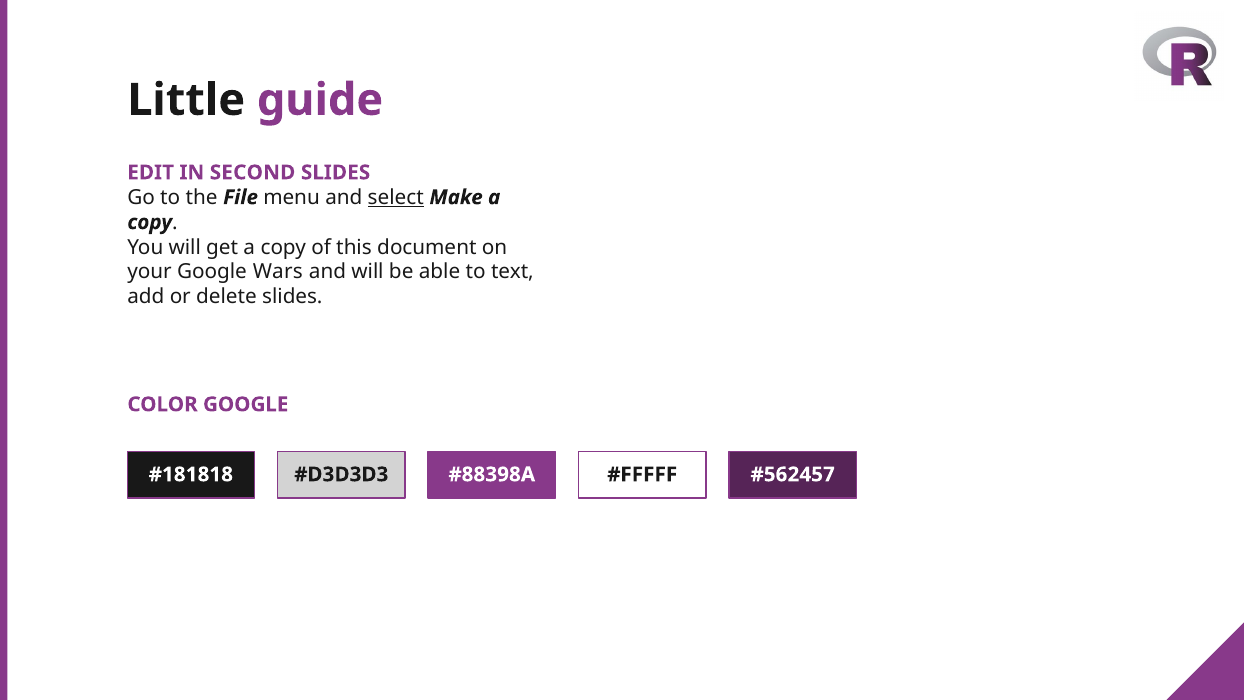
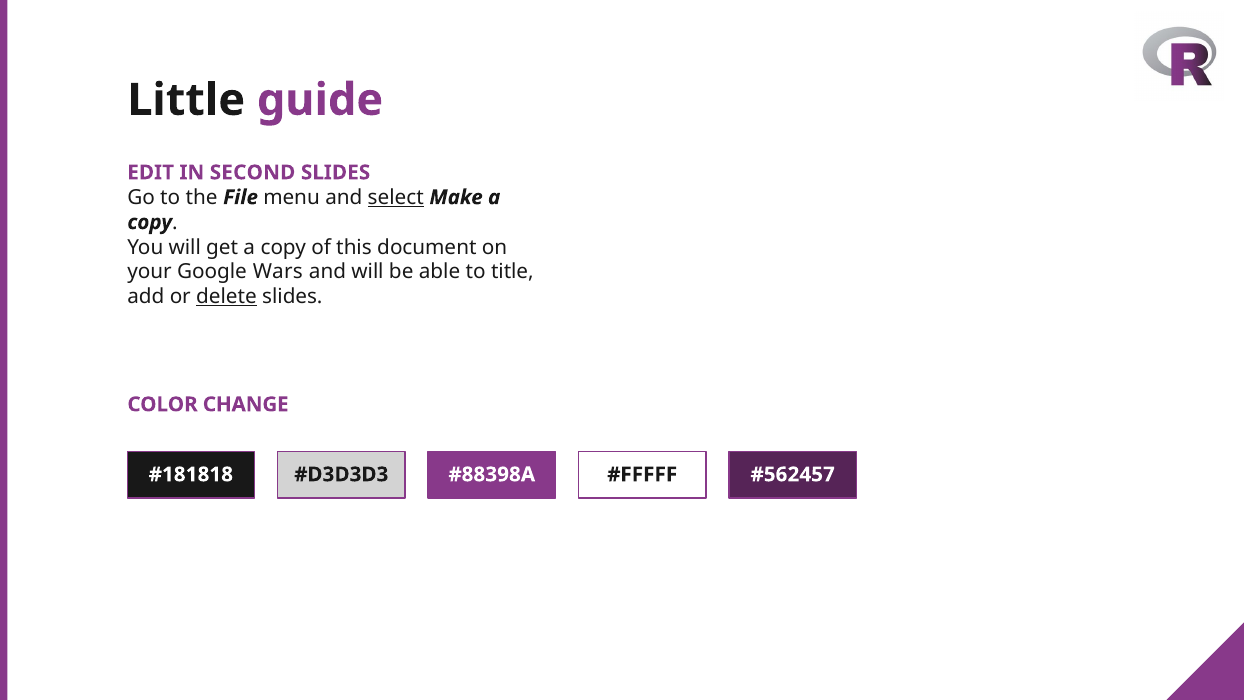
text: text -> title
delete underline: none -> present
COLOR GOOGLE: GOOGLE -> CHANGE
